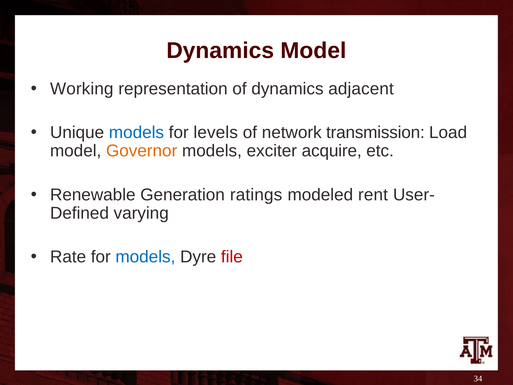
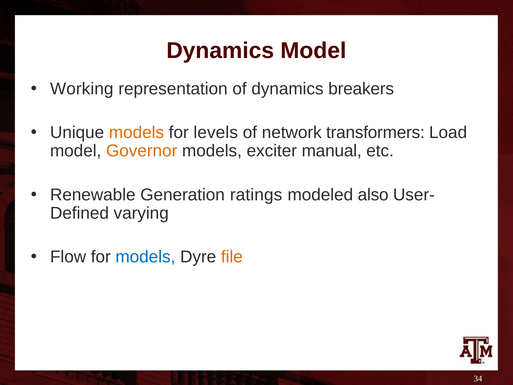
adjacent: adjacent -> breakers
models at (136, 132) colour: blue -> orange
transmission: transmission -> transformers
acquire: acquire -> manual
rent: rent -> also
Rate: Rate -> Flow
file colour: red -> orange
